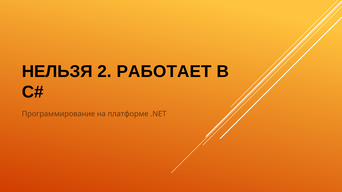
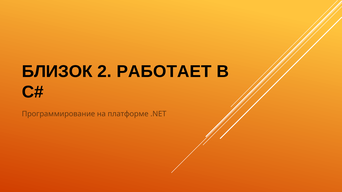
НЕЛЬЗЯ: НЕЛЬЗЯ -> БЛИЗОК
